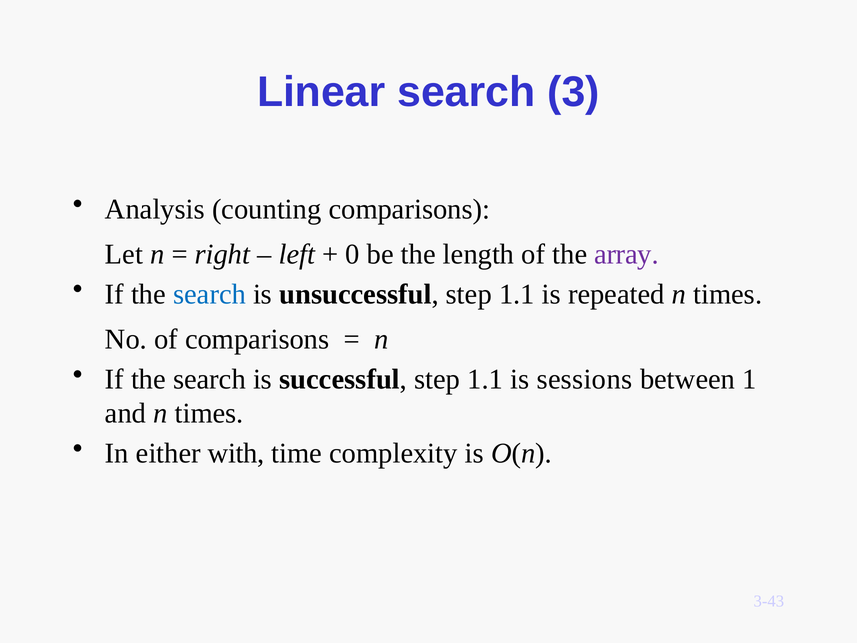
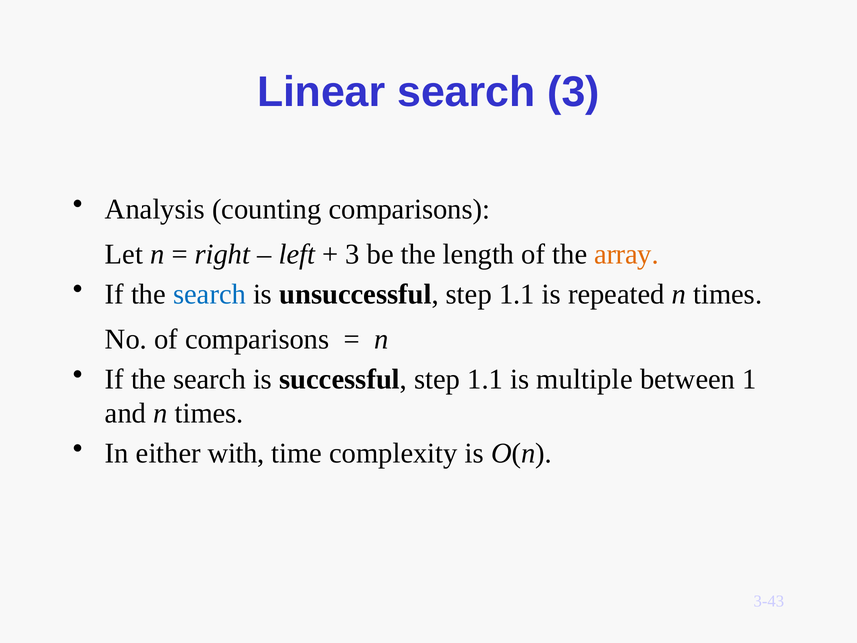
0 at (353, 254): 0 -> 3
array colour: purple -> orange
sessions: sessions -> multiple
